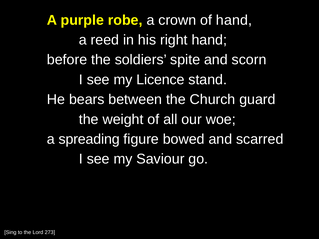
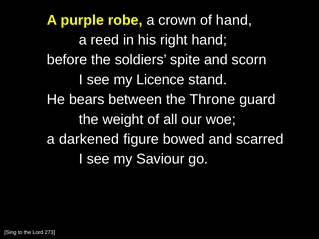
Church: Church -> Throne
spreading: spreading -> darkened
